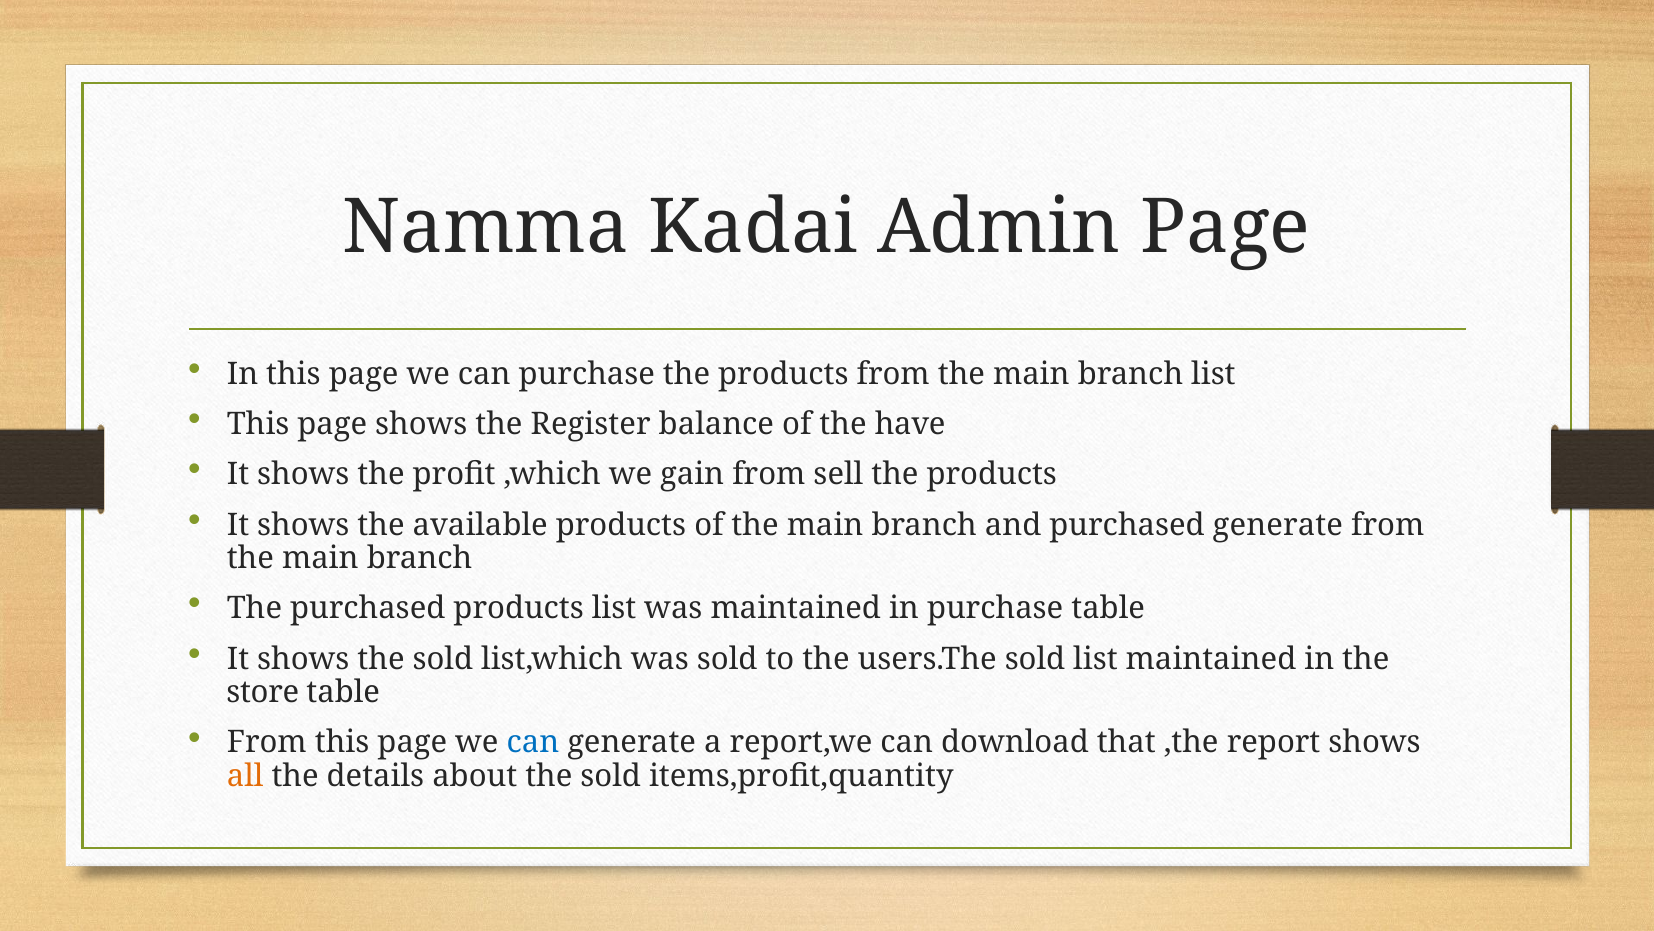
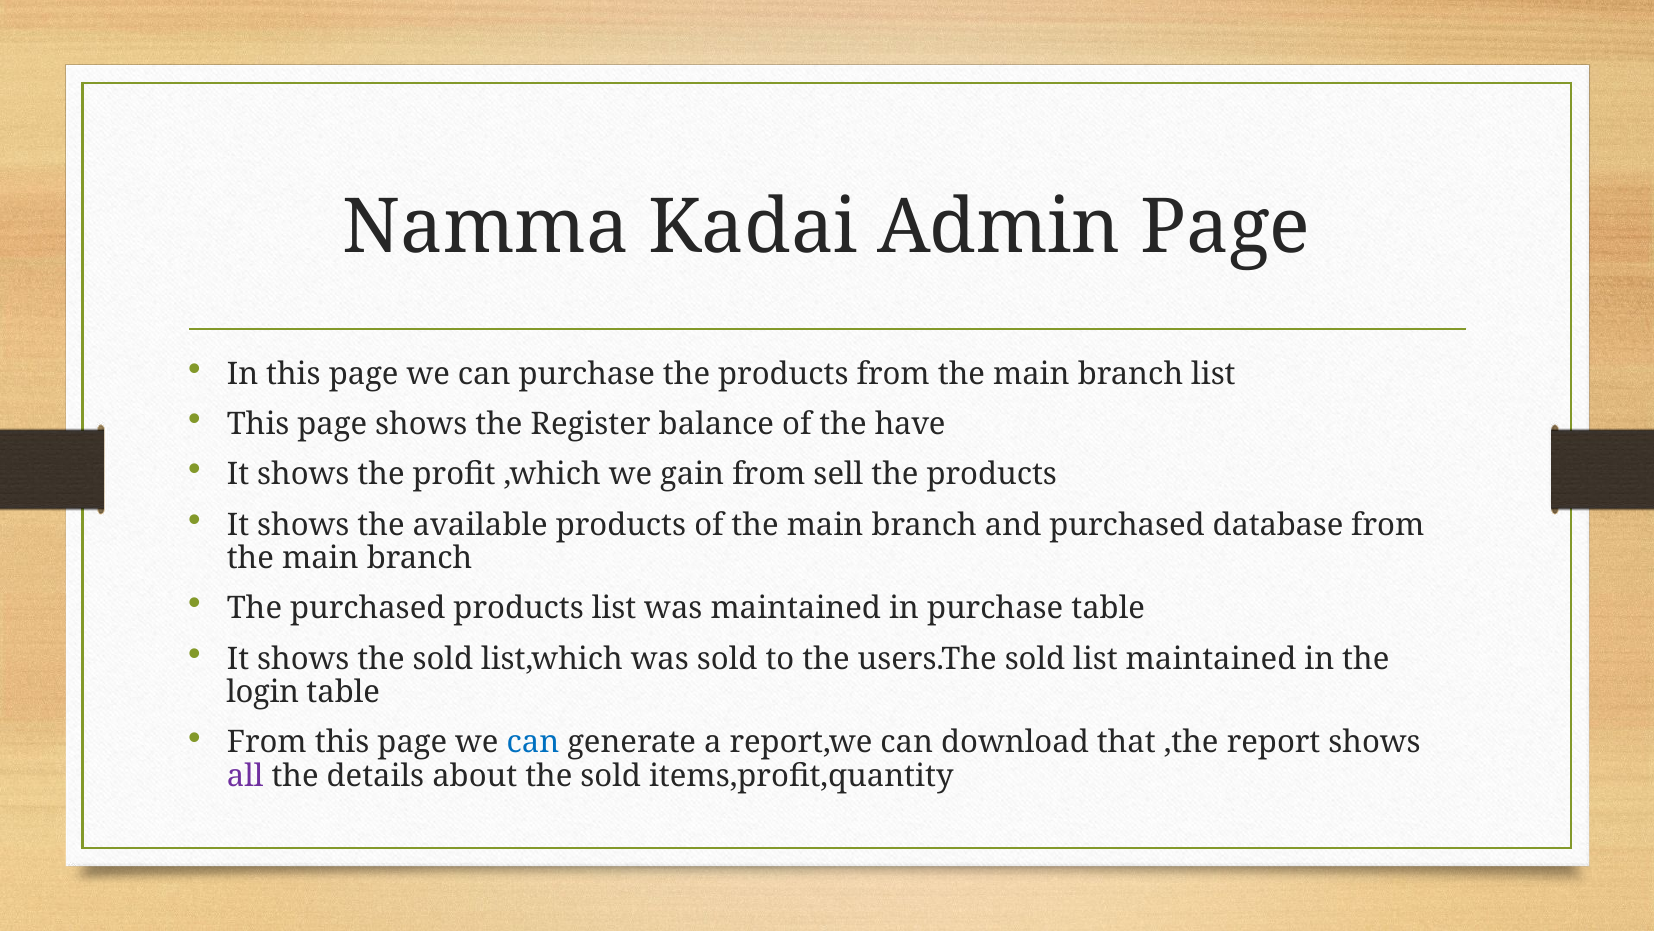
purchased generate: generate -> database
store: store -> login
all colour: orange -> purple
